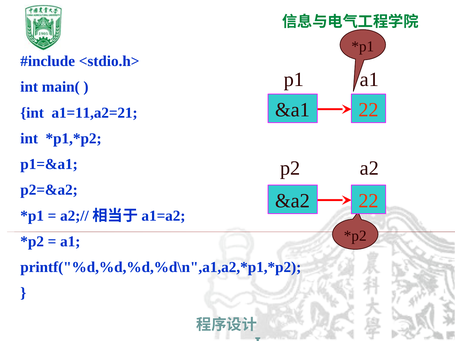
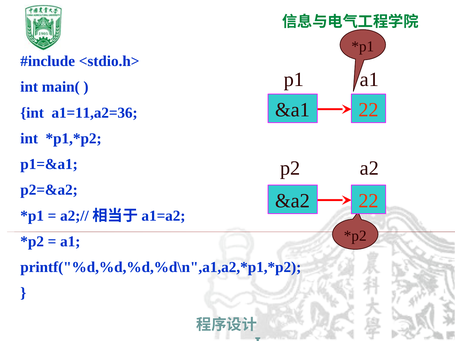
a1=11,a2=21: a1=11,a2=21 -> a1=11,a2=36
